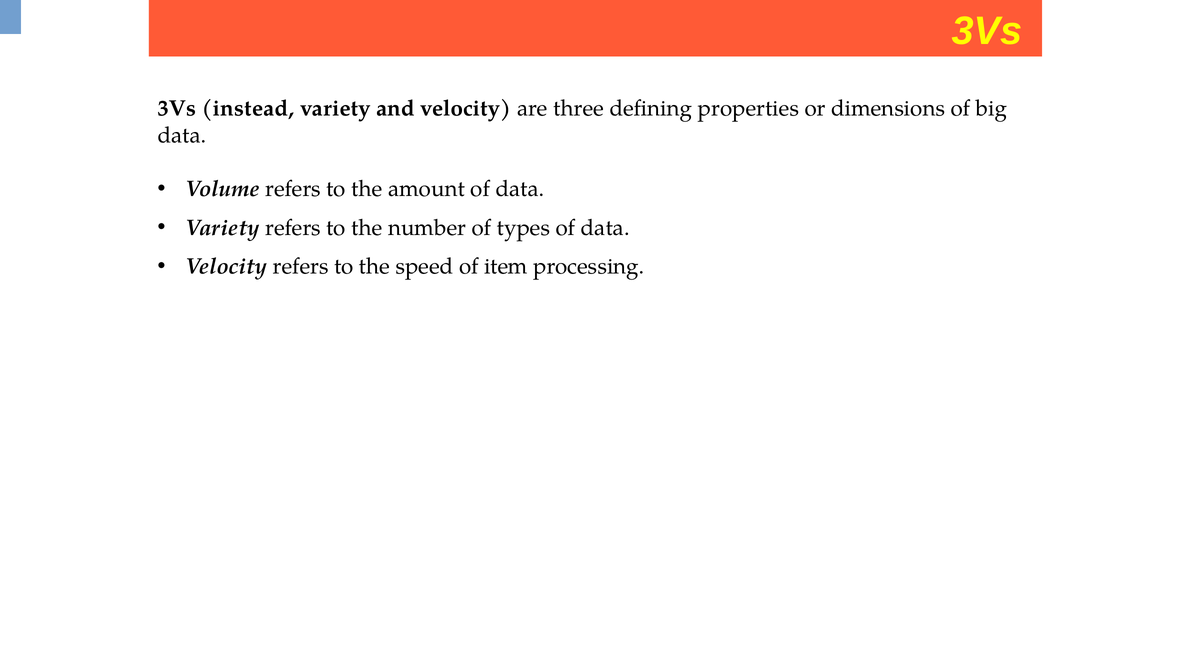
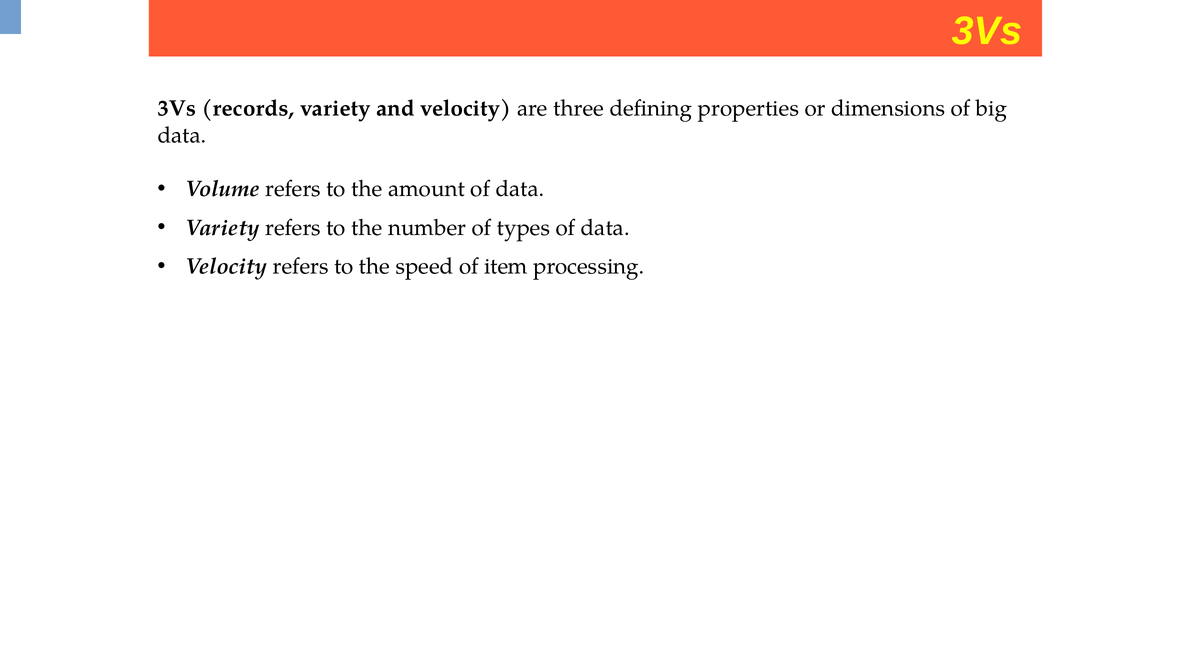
instead: instead -> records
